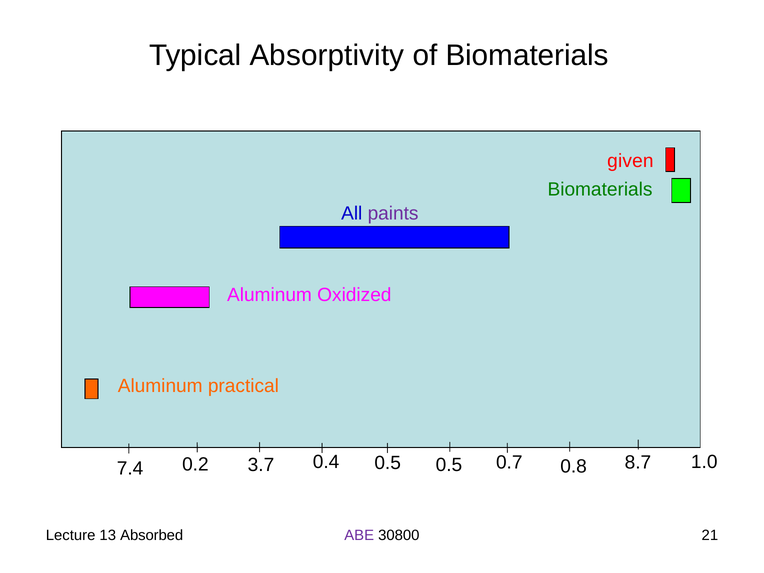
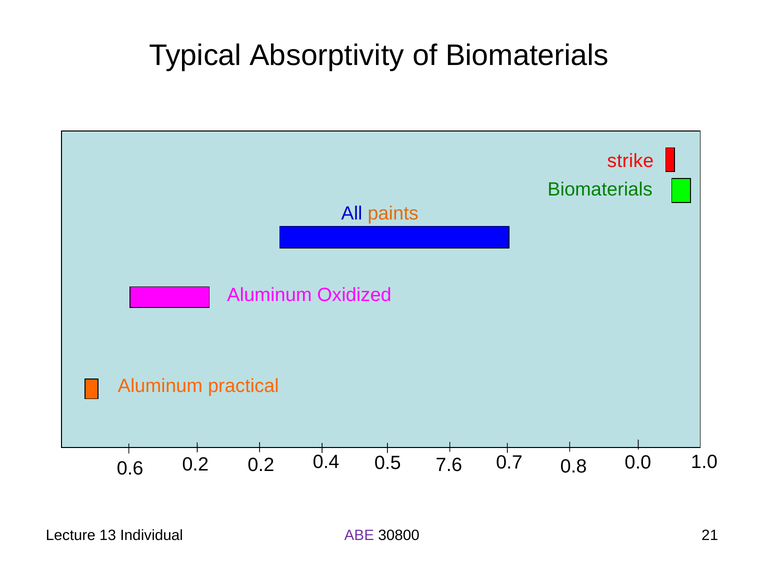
given: given -> strike
paints colour: purple -> orange
7.4: 7.4 -> 0.6
0.2 3.7: 3.7 -> 0.2
0.5 0.5: 0.5 -> 7.6
8.7: 8.7 -> 0.0
Absorbed: Absorbed -> Individual
